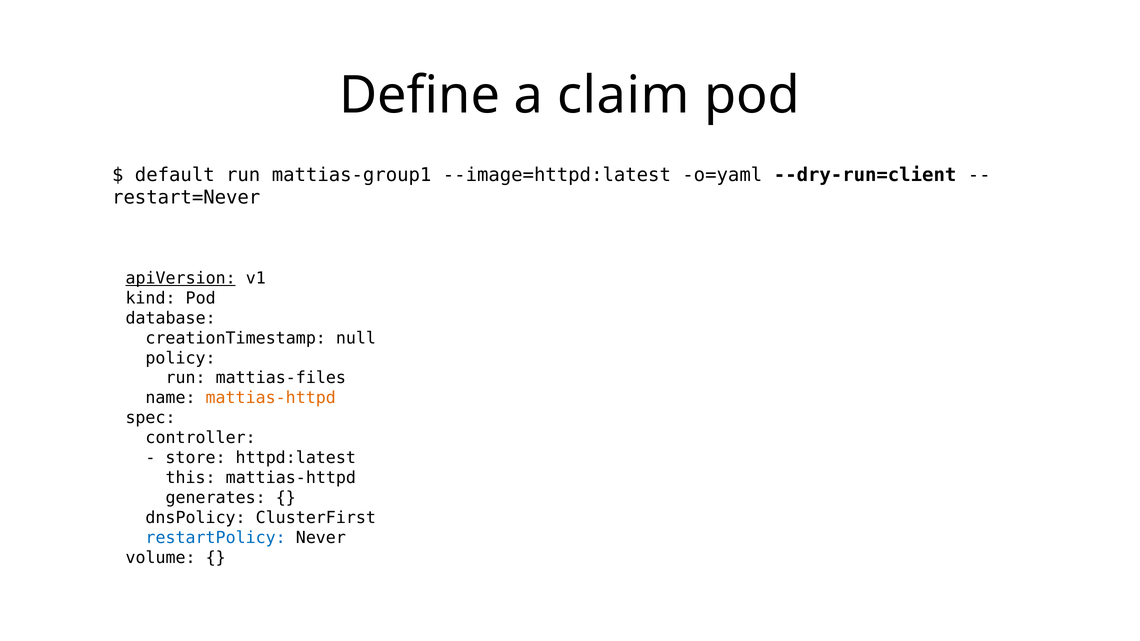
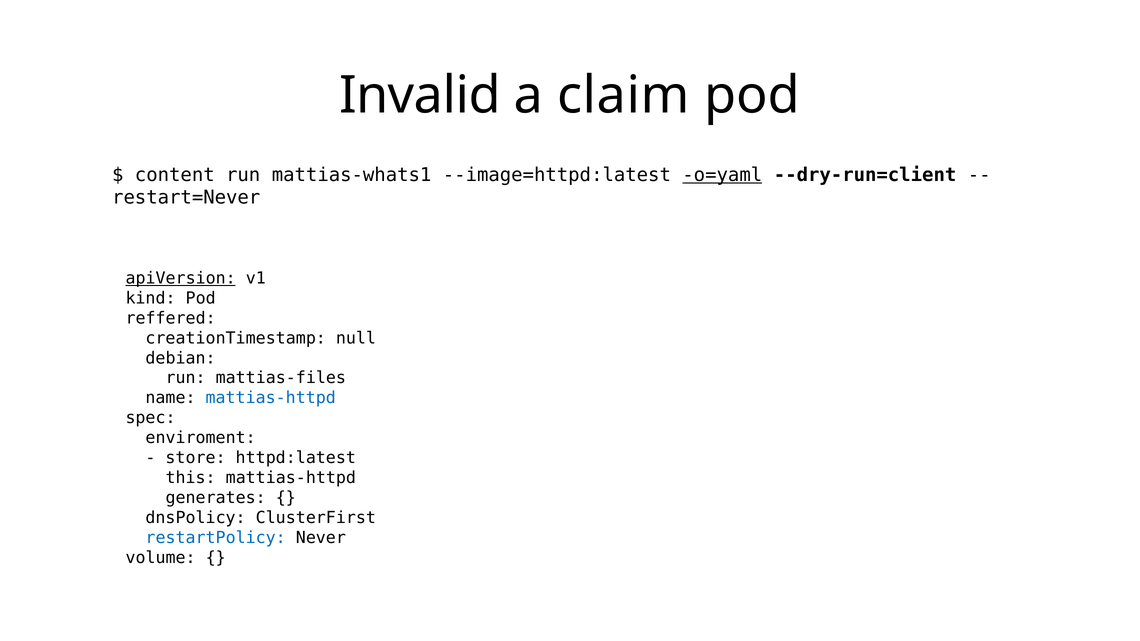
Define: Define -> Invalid
default: default -> content
mattias-group1: mattias-group1 -> mattias-whats1
o=yaml underline: none -> present
database: database -> reffered
policy: policy -> debian
mattias-httpd at (271, 398) colour: orange -> blue
controller: controller -> enviroment
